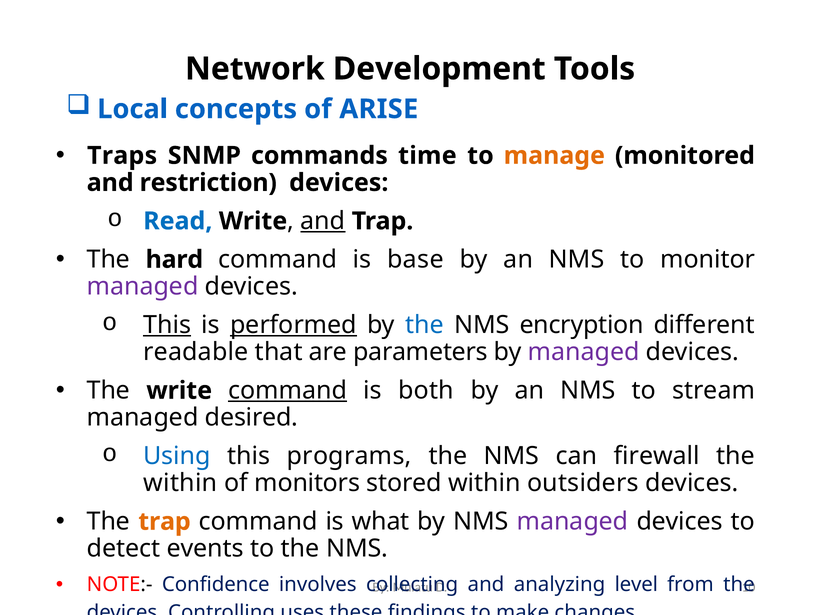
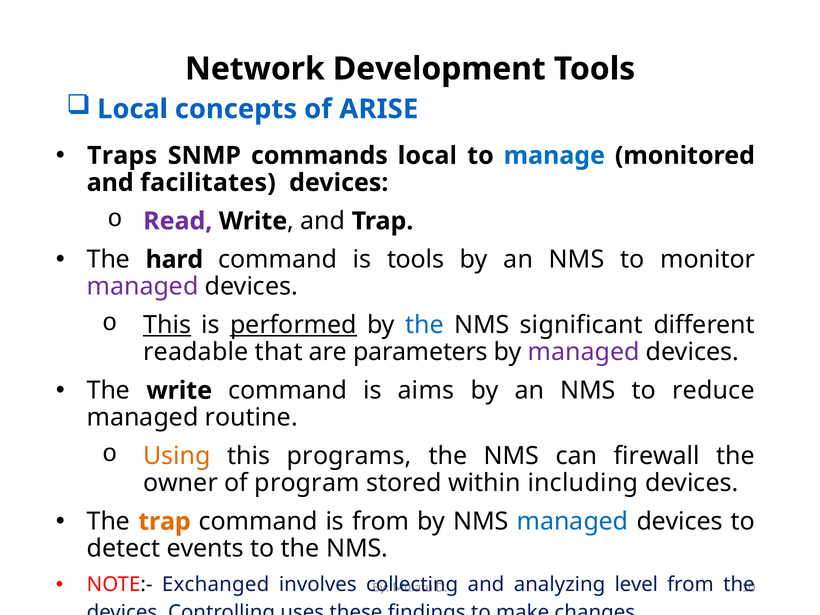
commands time: time -> local
manage colour: orange -> blue
restriction: restriction -> facilitates
Read colour: blue -> purple
and at (323, 221) underline: present -> none
is base: base -> tools
encryption: encryption -> significant
command at (288, 391) underline: present -> none
both: both -> aims
stream: stream -> reduce
desired: desired -> routine
Using colour: blue -> orange
within at (180, 483): within -> owner
monitors: monitors -> program
outsiders: outsiders -> including
is what: what -> from
managed at (573, 522) colour: purple -> blue
Confidence: Confidence -> Exchanged
